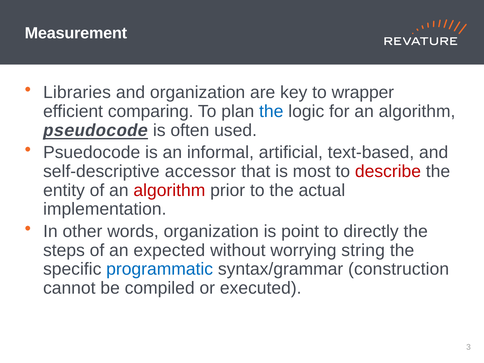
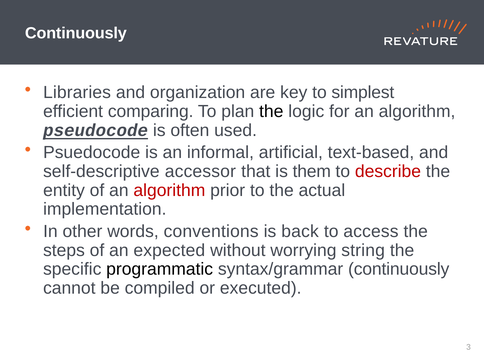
Measurement at (76, 33): Measurement -> Continuously
wrapper: wrapper -> simplest
the at (271, 111) colour: blue -> black
most: most -> them
words organization: organization -> conventions
point: point -> back
directly: directly -> access
programmatic colour: blue -> black
syntax/grammar construction: construction -> continuously
